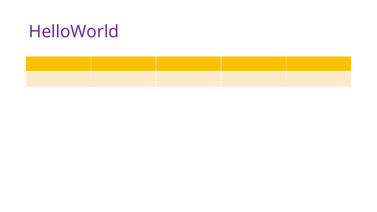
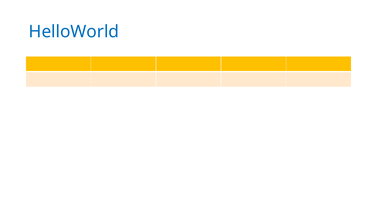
HelloWorld colour: purple -> blue
